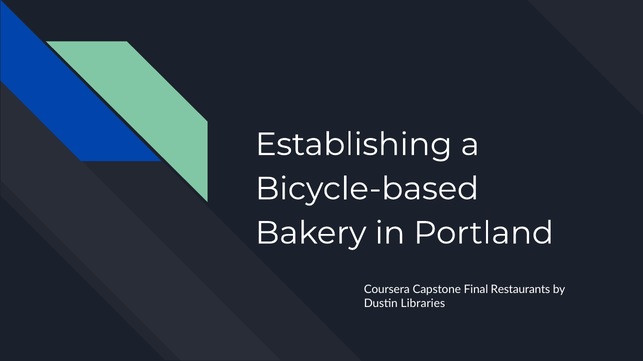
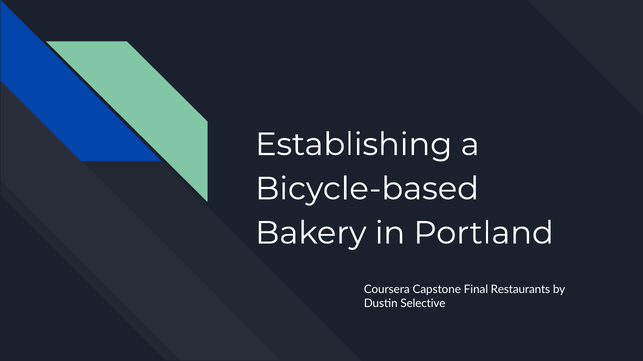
Libraries: Libraries -> Selective
